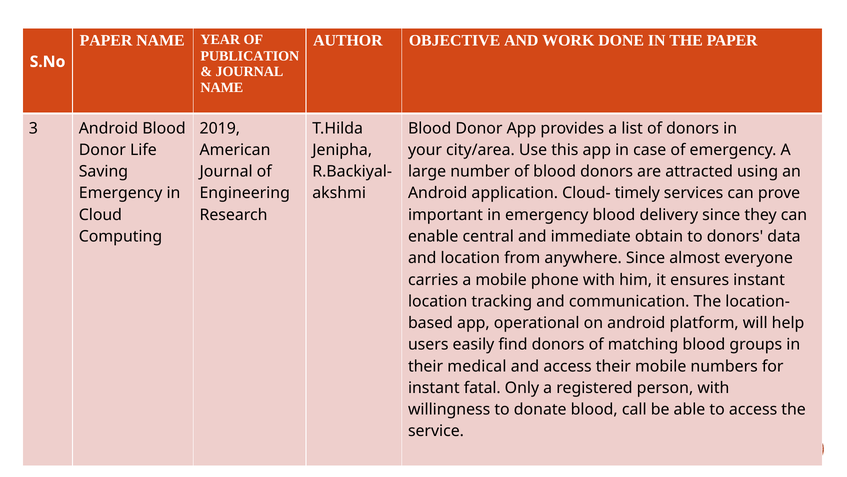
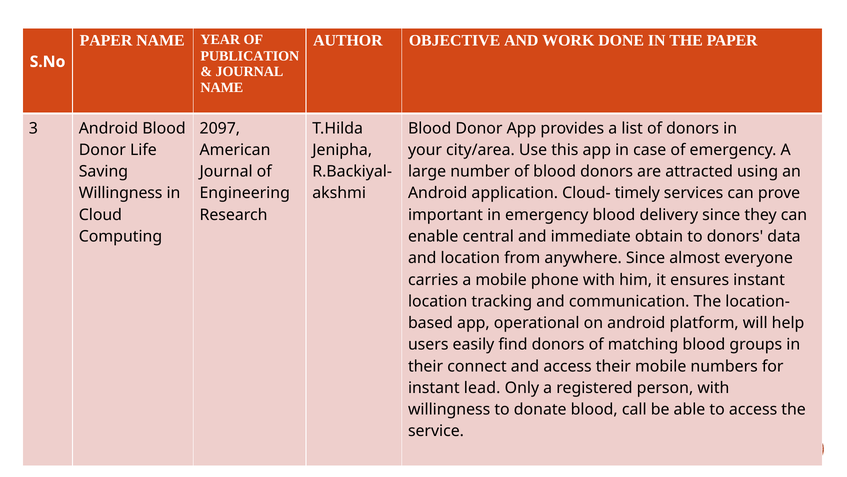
2019: 2019 -> 2097
Emergency at (121, 193): Emergency -> Willingness
medical: medical -> connect
fatal: fatal -> lead
